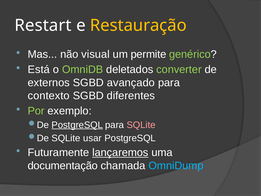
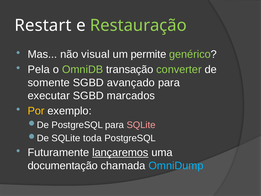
Restauração colour: yellow -> light green
Está: Está -> Pela
deletados: deletados -> transação
externos: externos -> somente
contexto: contexto -> executar
diferentes: diferentes -> marcados
Por colour: light green -> yellow
PostgreSQL at (77, 125) underline: present -> none
usar: usar -> toda
